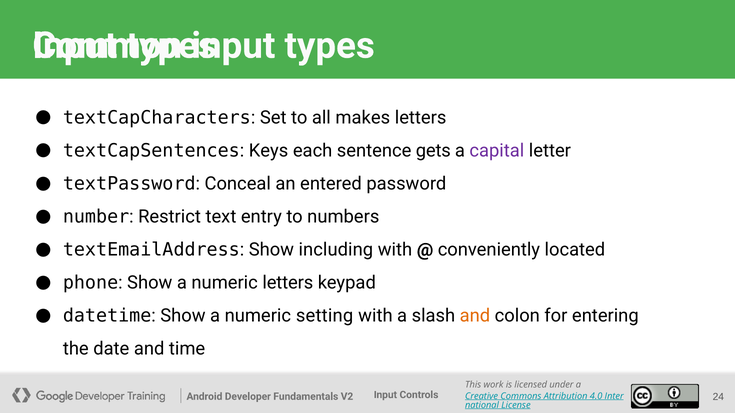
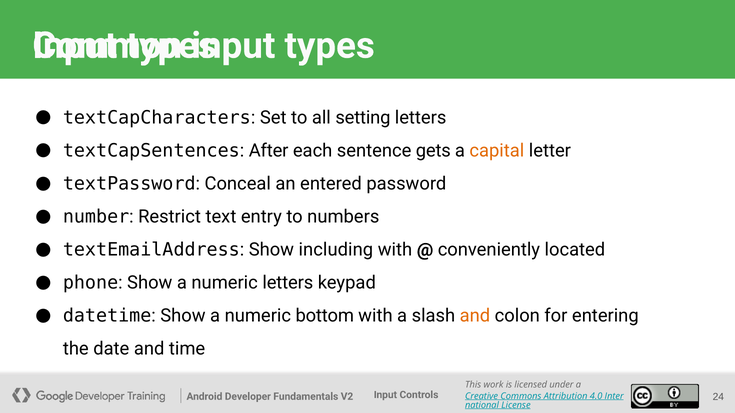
makes: makes -> setting
Keys: Keys -> After
capital colour: purple -> orange
setting: setting -> bottom
